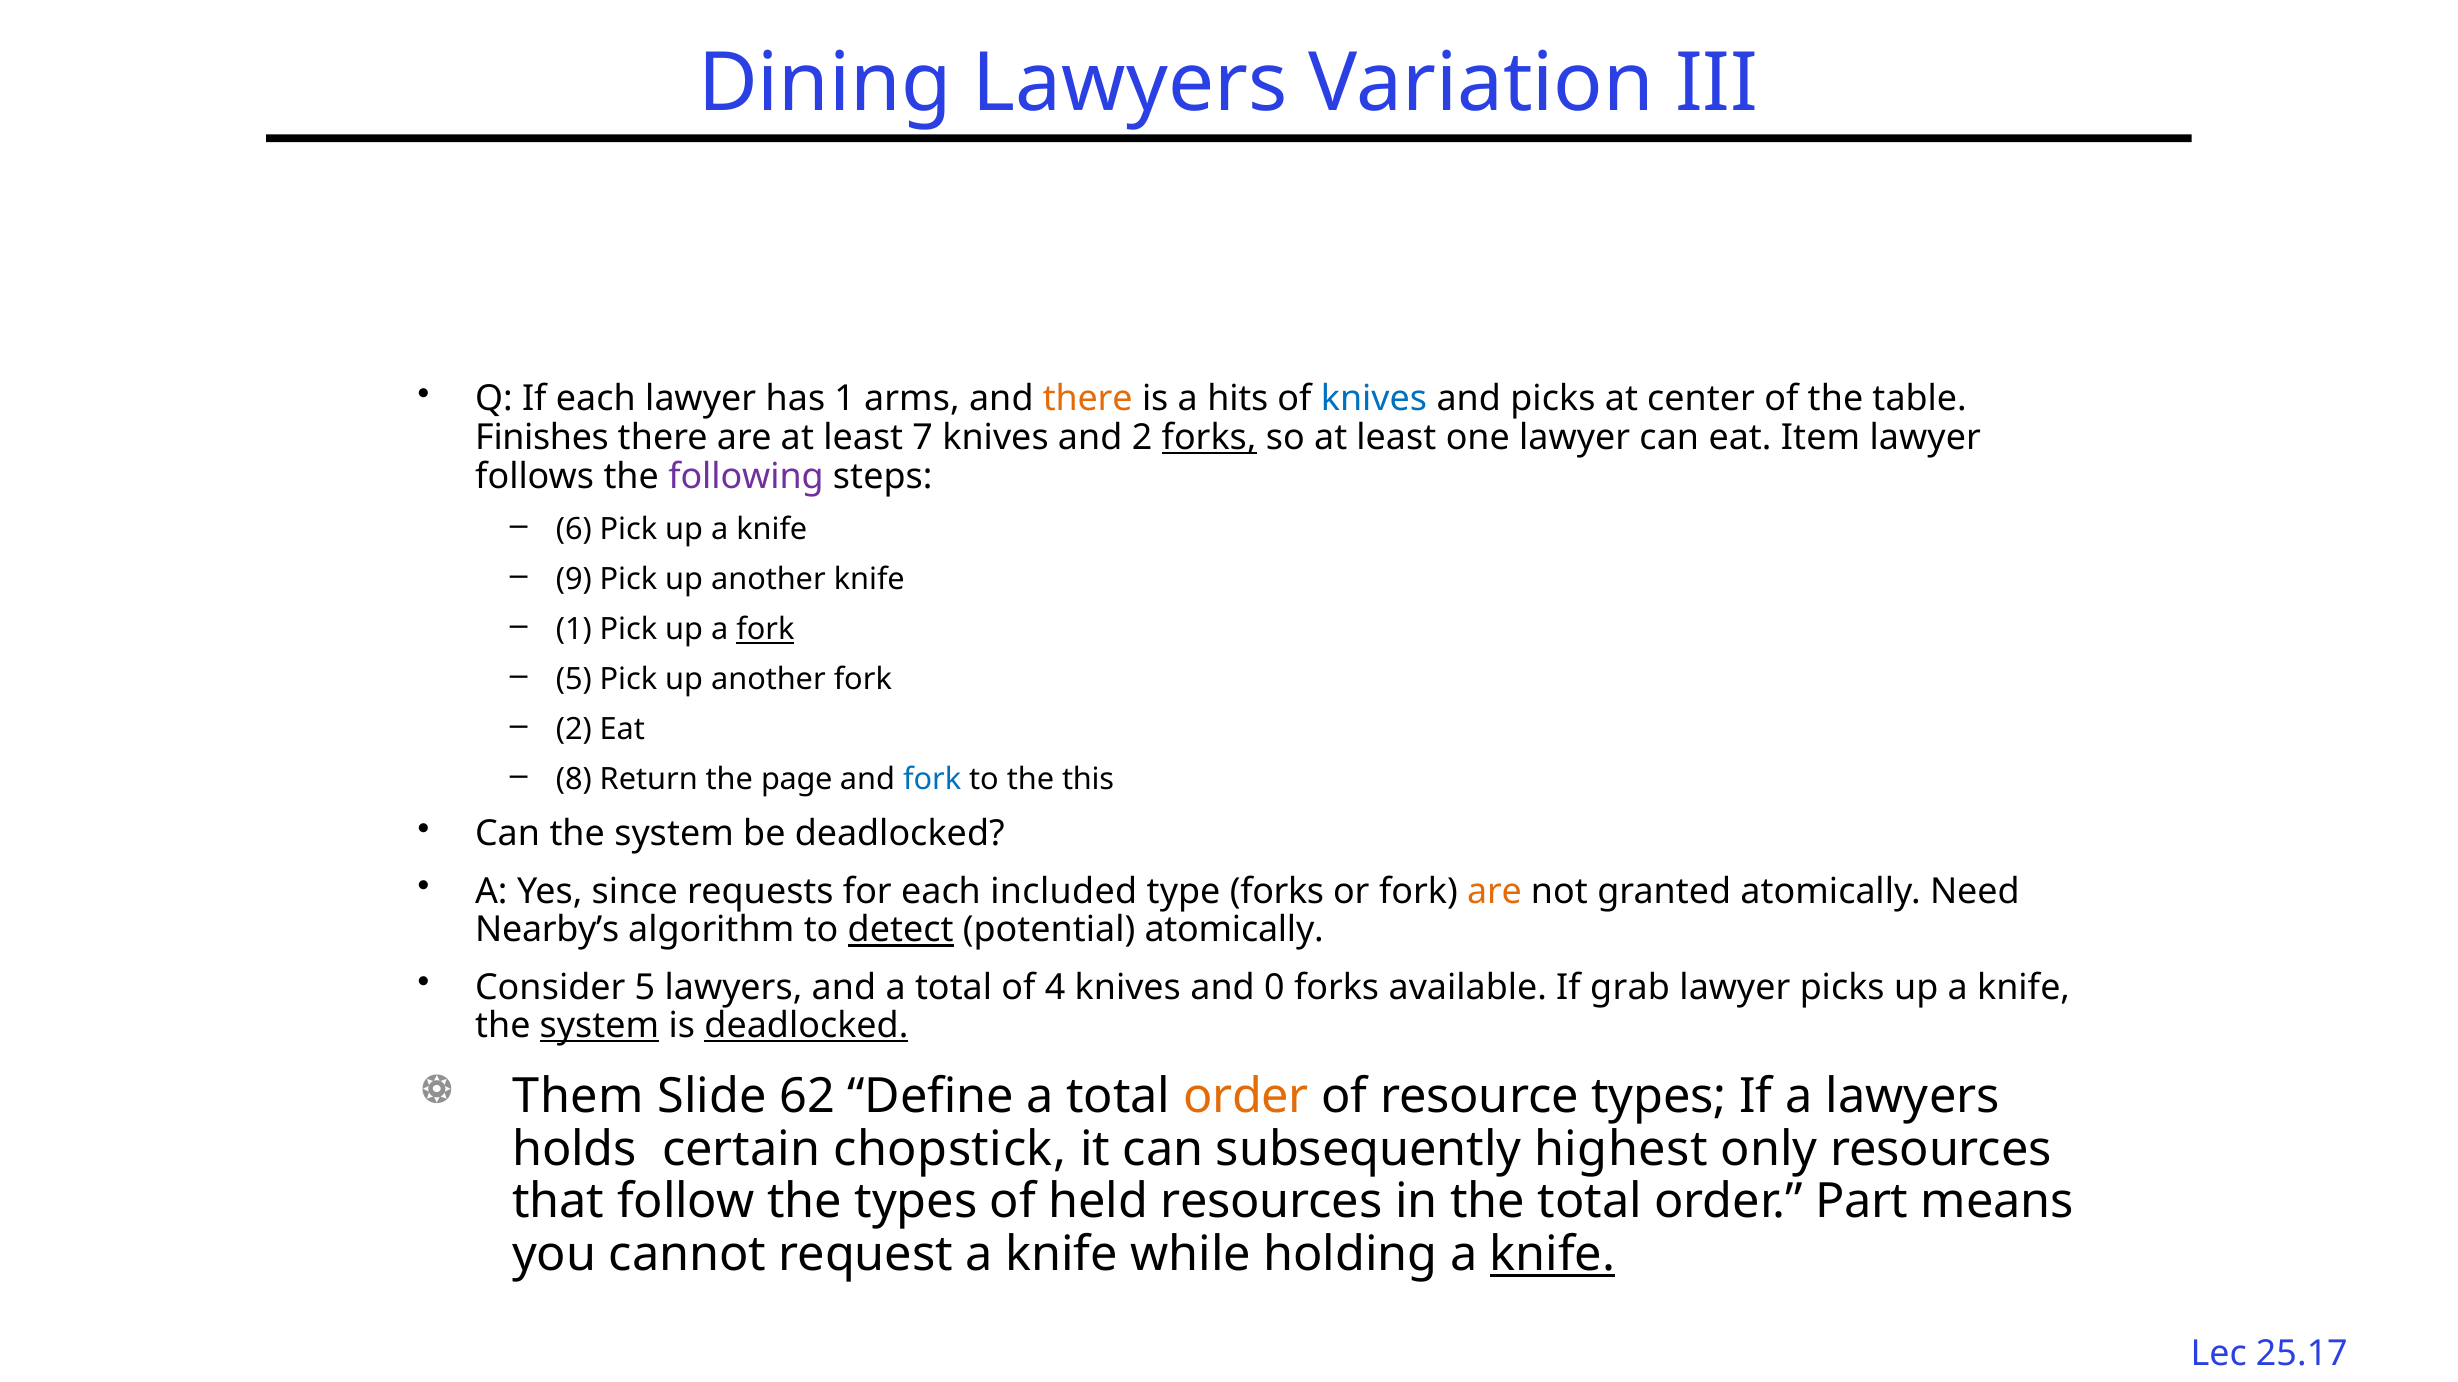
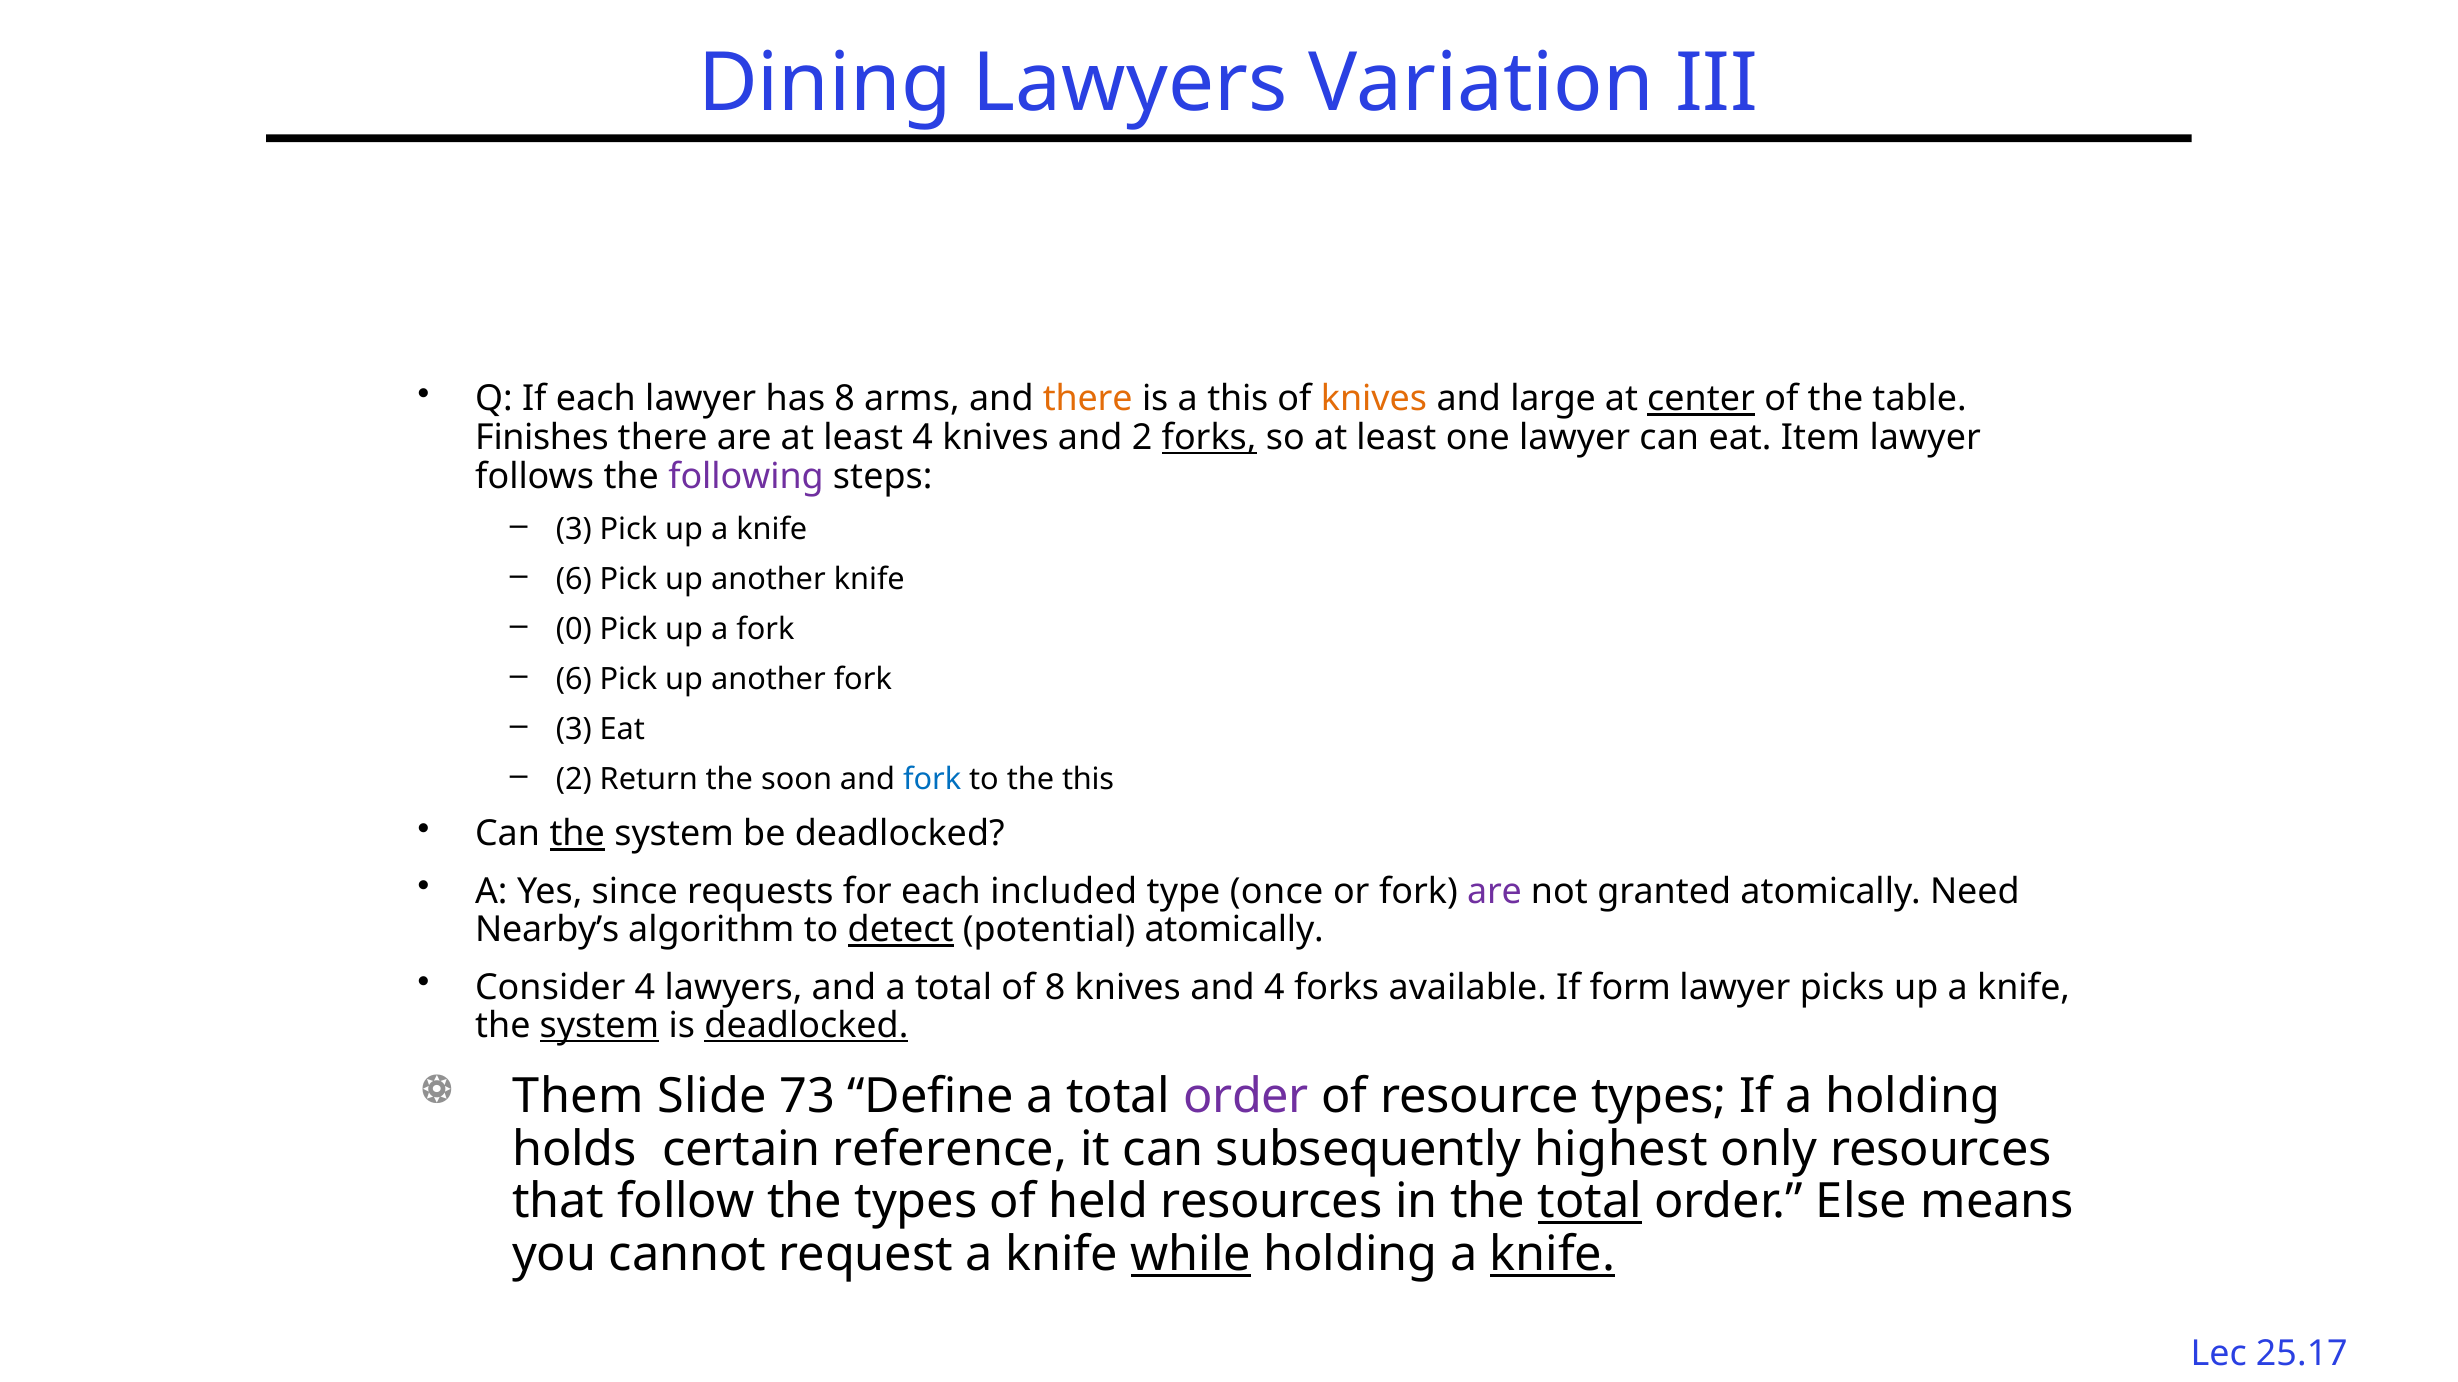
has 1: 1 -> 8
a hits: hits -> this
knives at (1374, 399) colour: blue -> orange
and picks: picks -> large
center underline: none -> present
least 7: 7 -> 4
6 at (574, 530): 6 -> 3
9 at (574, 580): 9 -> 6
1 at (574, 630): 1 -> 0
fork at (765, 630) underline: present -> none
5 at (574, 680): 5 -> 6
2 at (574, 730): 2 -> 3
8 at (574, 780): 8 -> 2
page: page -> soon
the at (577, 835) underline: none -> present
type forks: forks -> once
are at (1495, 892) colour: orange -> purple
Consider 5: 5 -> 4
of 4: 4 -> 8
and 0: 0 -> 4
grab: grab -> form
62: 62 -> 73
order at (1246, 1097) colour: orange -> purple
a lawyers: lawyers -> holding
chopstick: chopstick -> reference
total at (1590, 1202) underline: none -> present
Part: Part -> Else
while underline: none -> present
